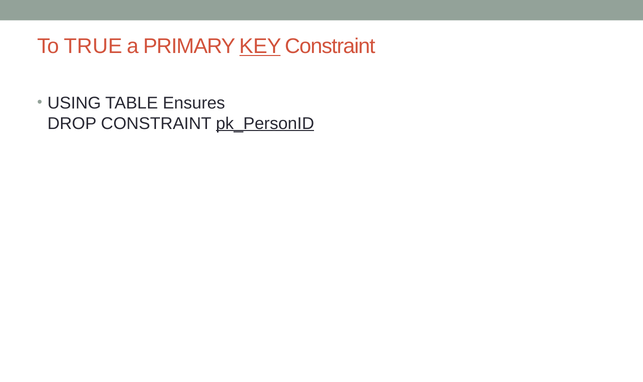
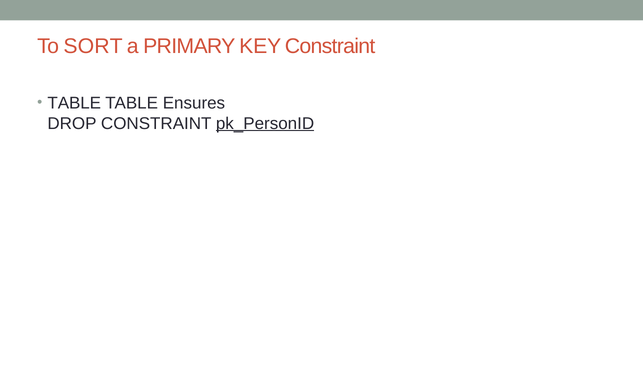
TRUE: TRUE -> SORT
KEY underline: present -> none
USING at (74, 103): USING -> TABLE
